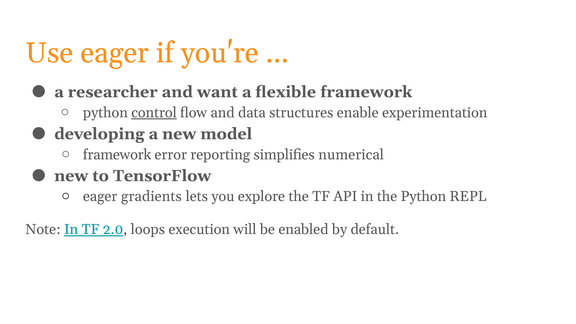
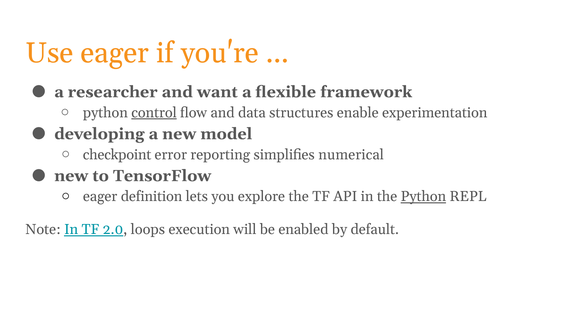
framework at (117, 155): framework -> checkpoint
gradients: gradients -> definition
Python at (423, 197) underline: none -> present
